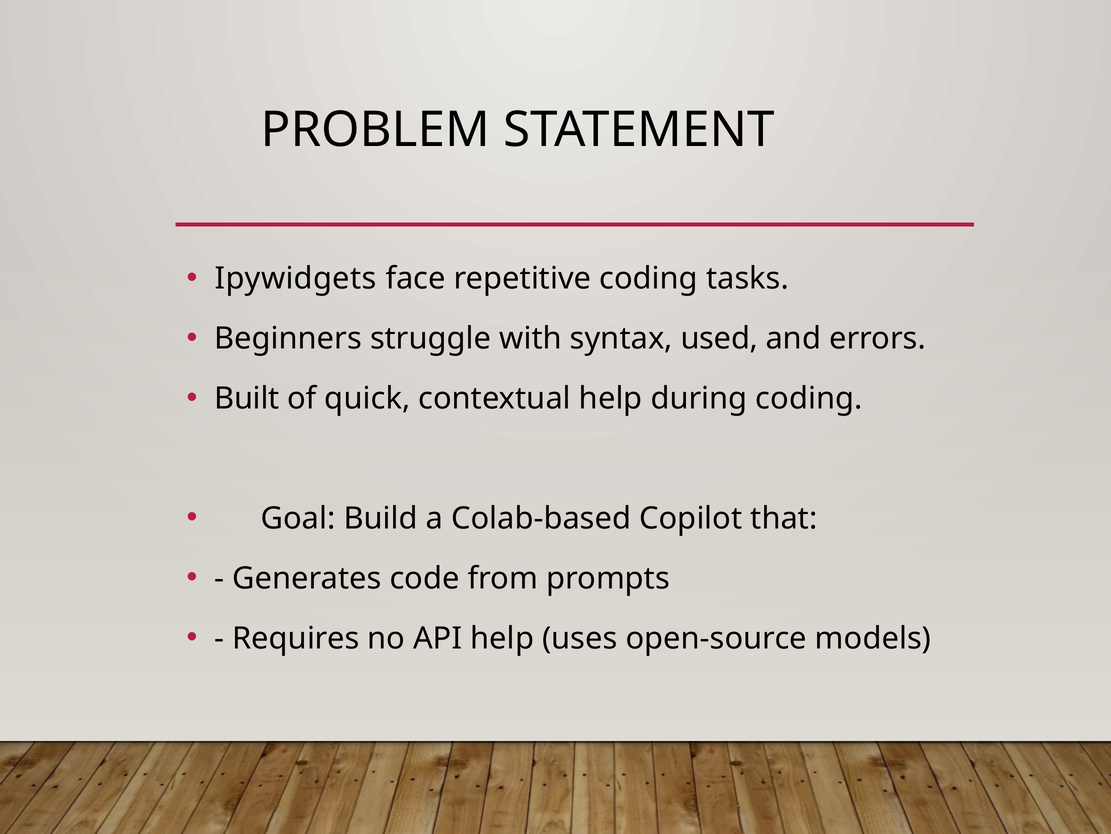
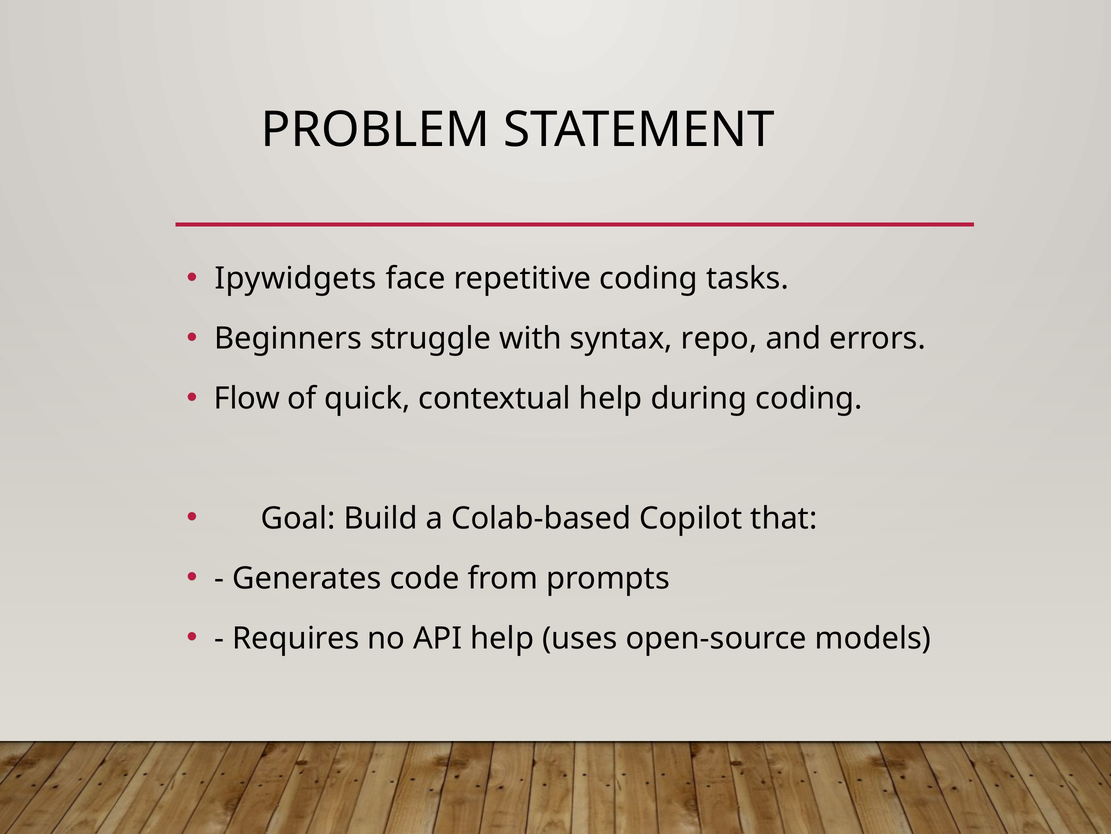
used: used -> repo
Built: Built -> Flow
